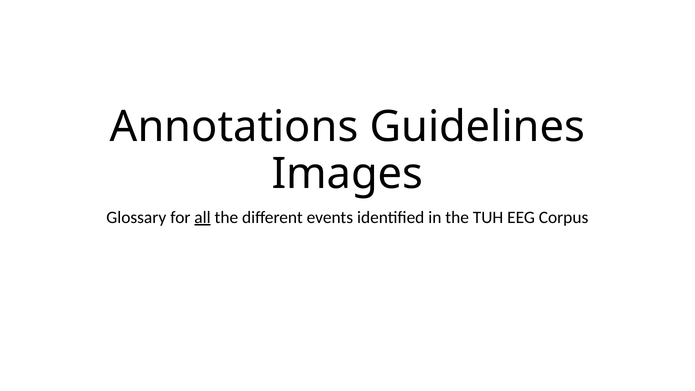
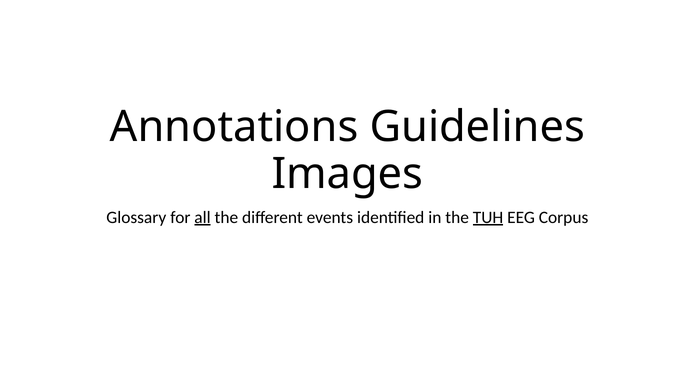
TUH underline: none -> present
